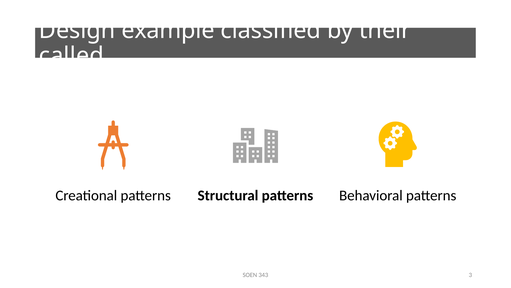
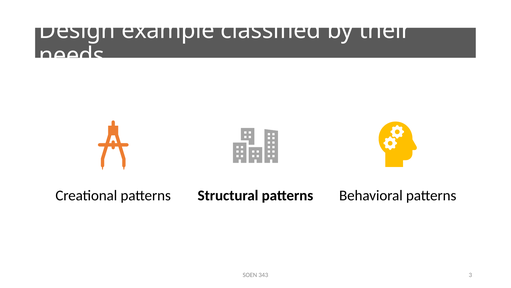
called: called -> needs
